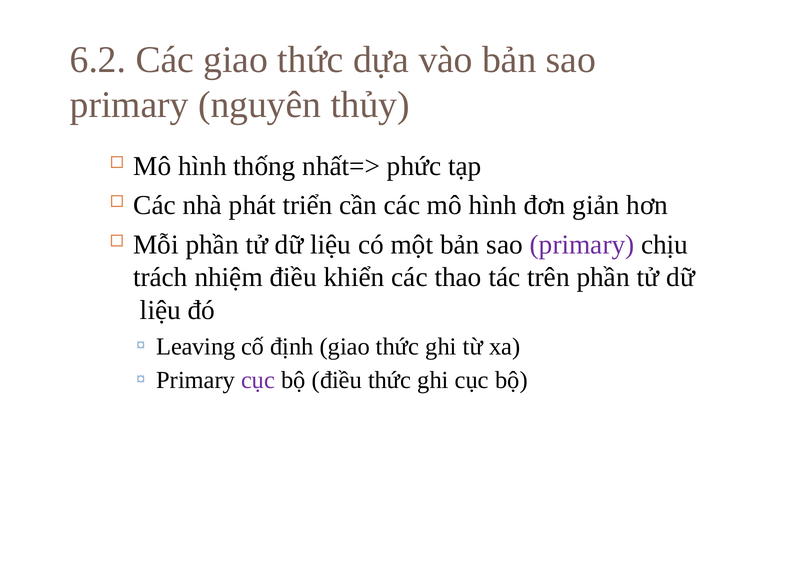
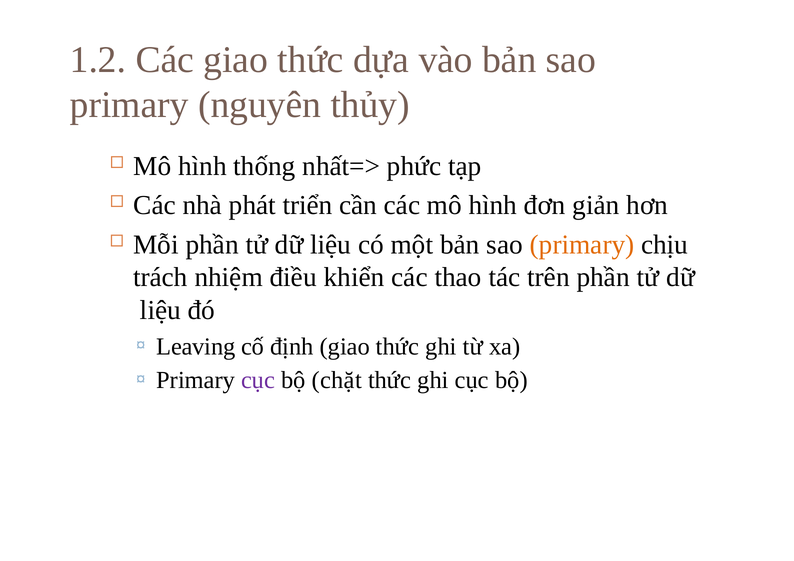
6.2: 6.2 -> 1.2
primary at (582, 245) colour: purple -> orange
bộ điều: điều -> chặt
